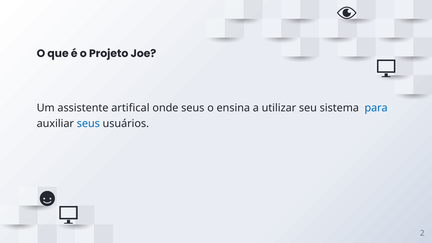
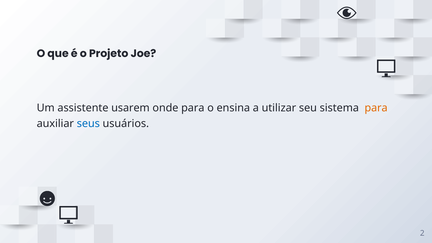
artifical: artifical -> usarem
onde seus: seus -> para
para at (376, 108) colour: blue -> orange
